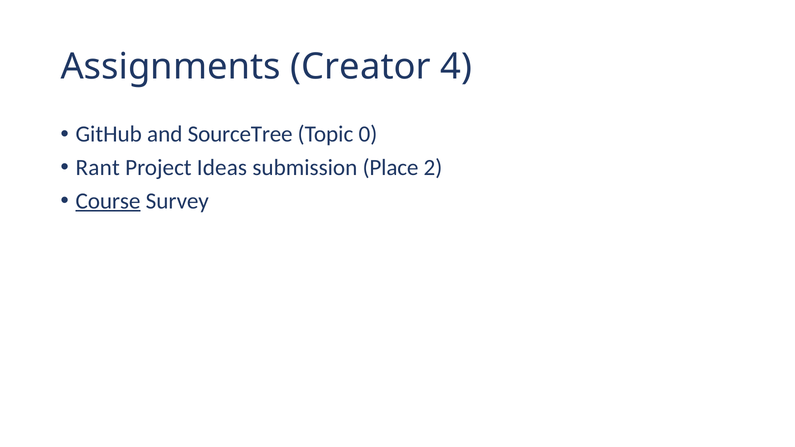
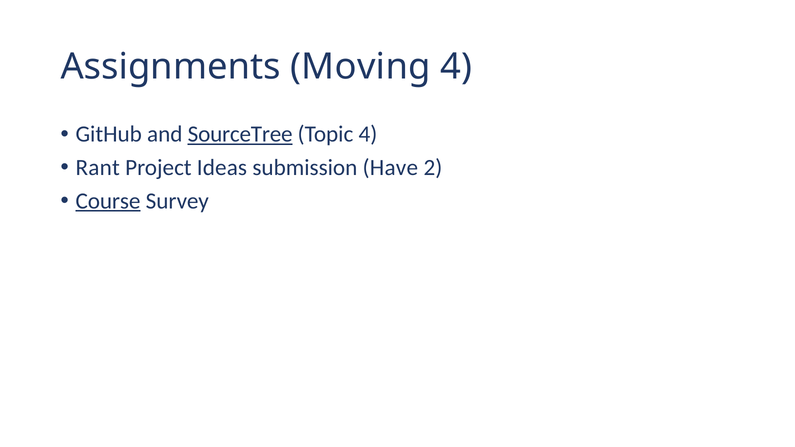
Creator: Creator -> Moving
SourceTree underline: none -> present
Topic 0: 0 -> 4
Place: Place -> Have
